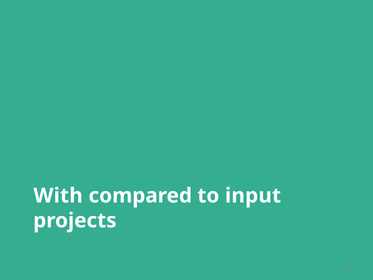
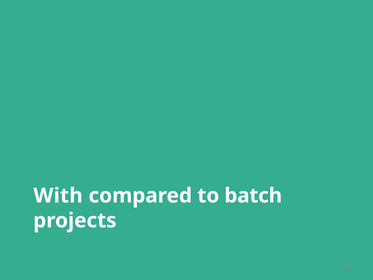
input: input -> batch
